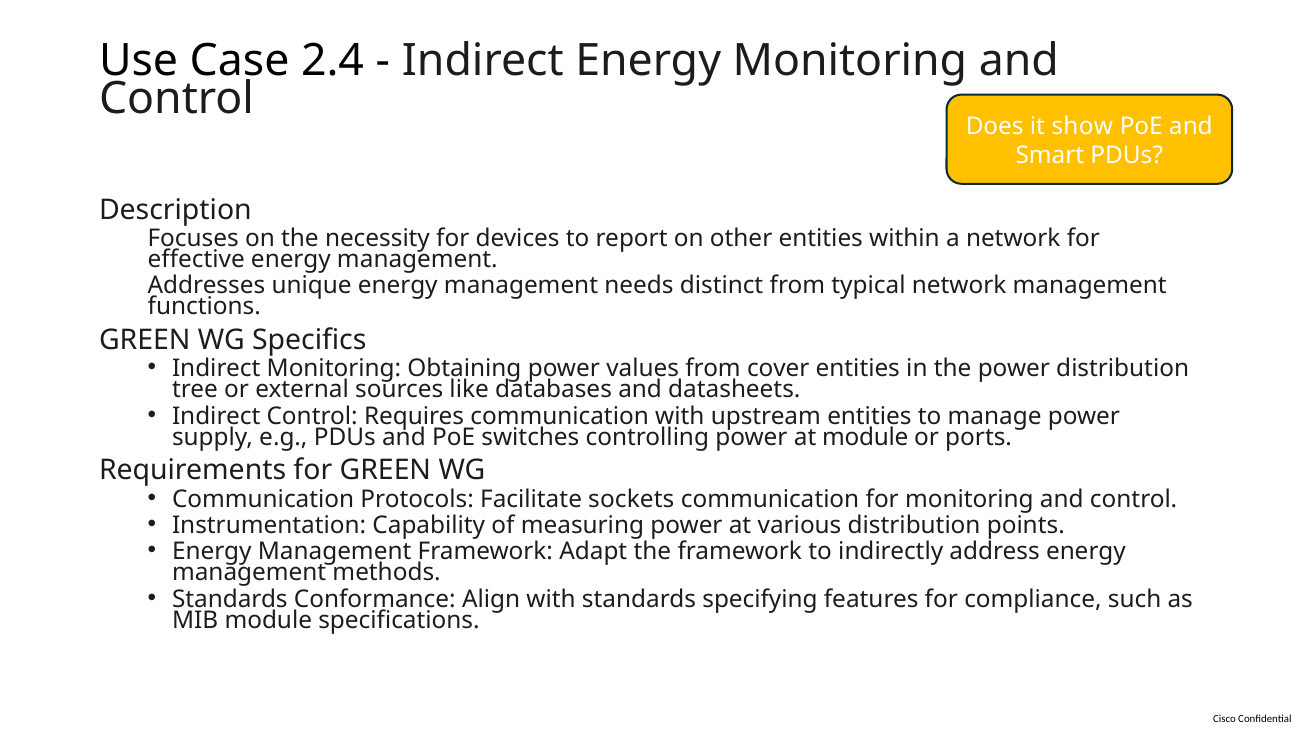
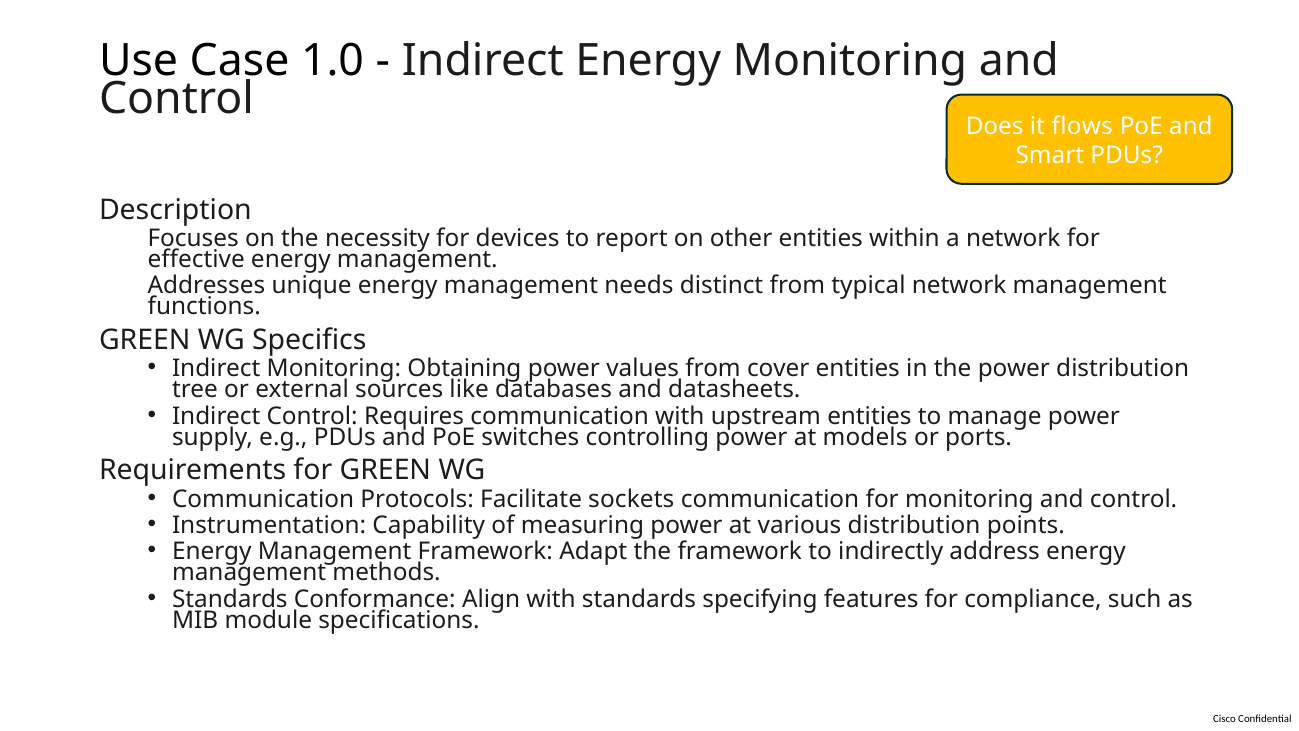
2.4: 2.4 -> 1.0
show: show -> flows
at module: module -> models
